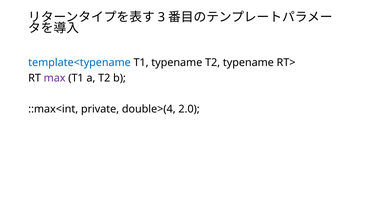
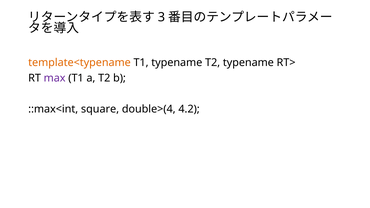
template<typename colour: blue -> orange
private: private -> square
2.0: 2.0 -> 4.2
